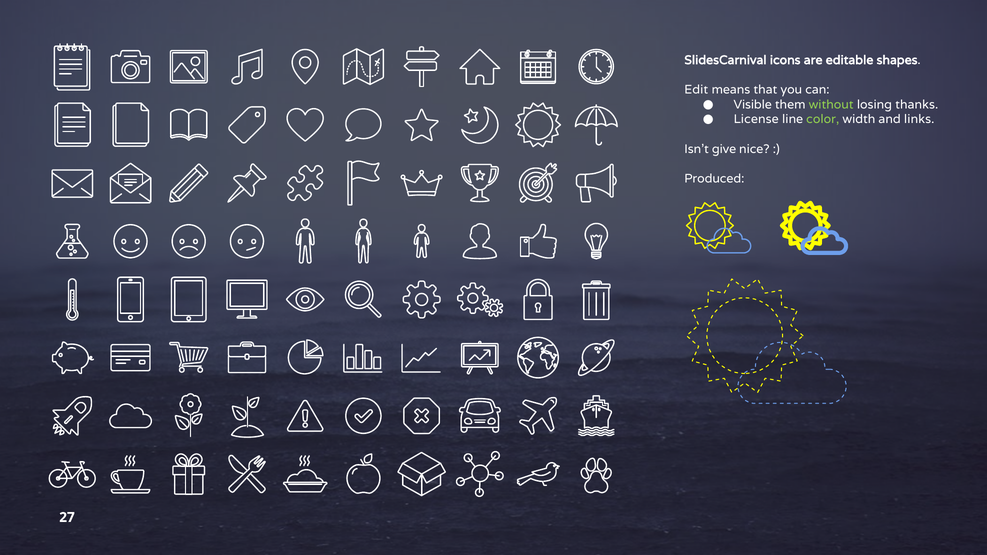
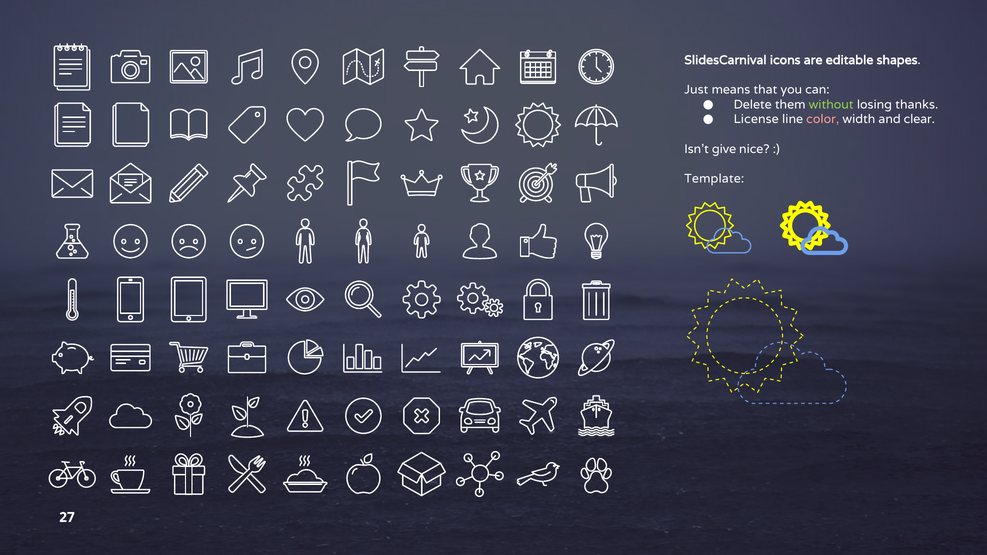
Edit: Edit -> Just
Visible: Visible -> Delete
color colour: light green -> pink
links: links -> clear
Produced: Produced -> Template
